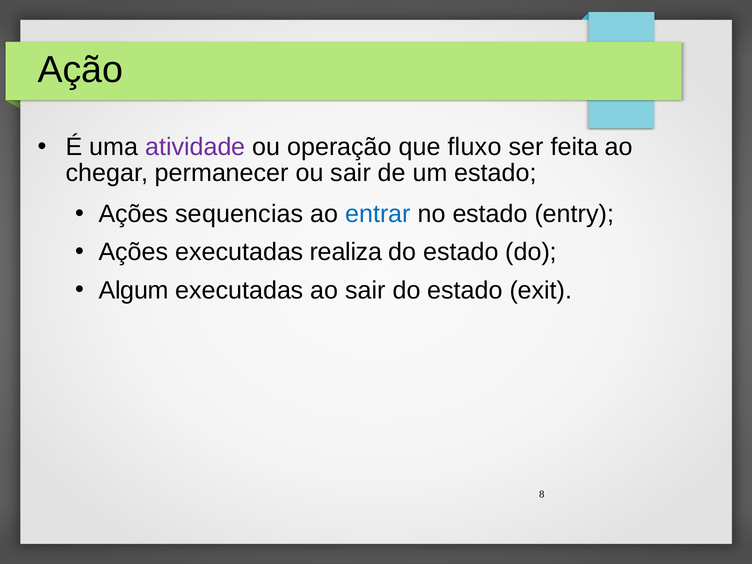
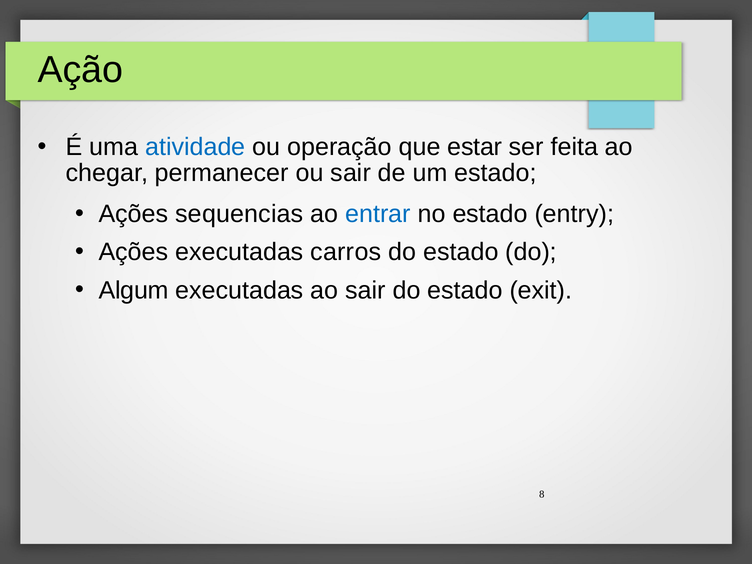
atividade colour: purple -> blue
fluxo: fluxo -> estar
realiza: realiza -> carros
